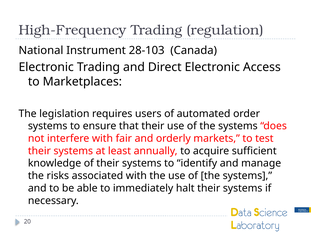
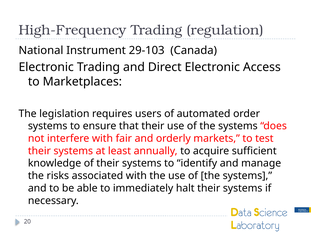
28-103: 28-103 -> 29-103
